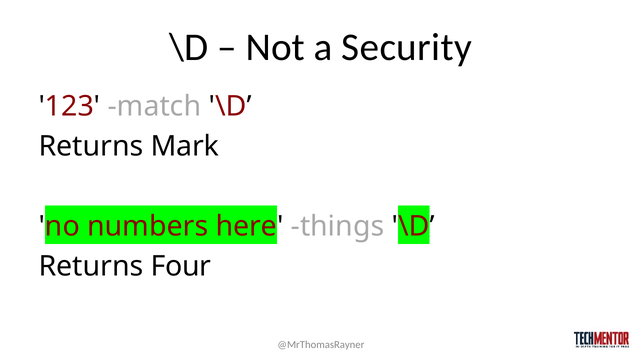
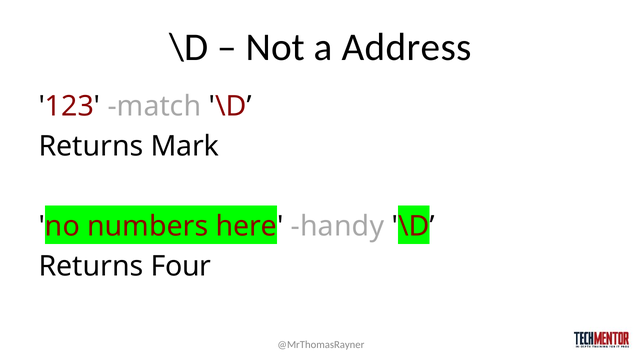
Security: Security -> Address
things: things -> handy
